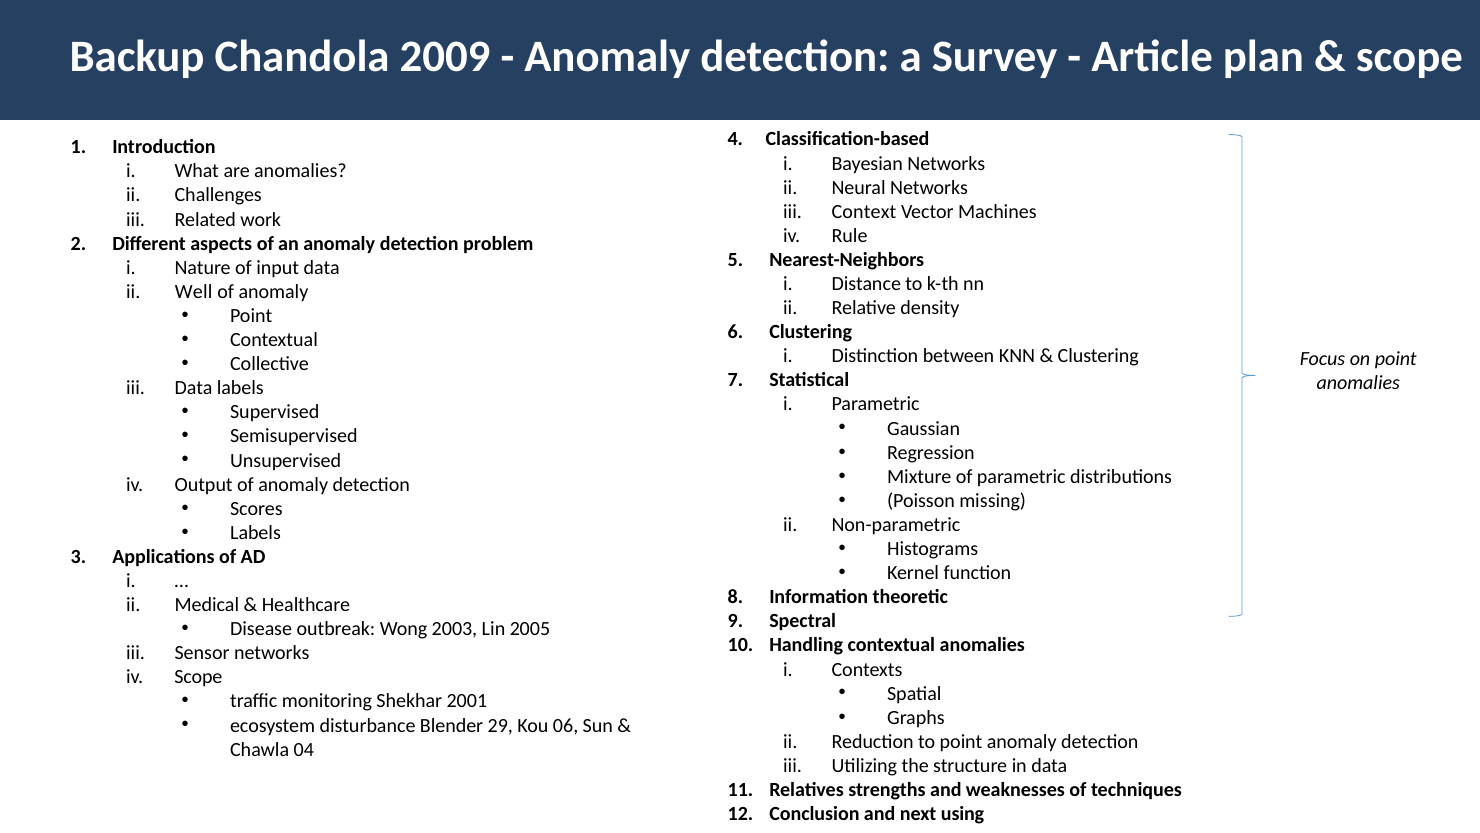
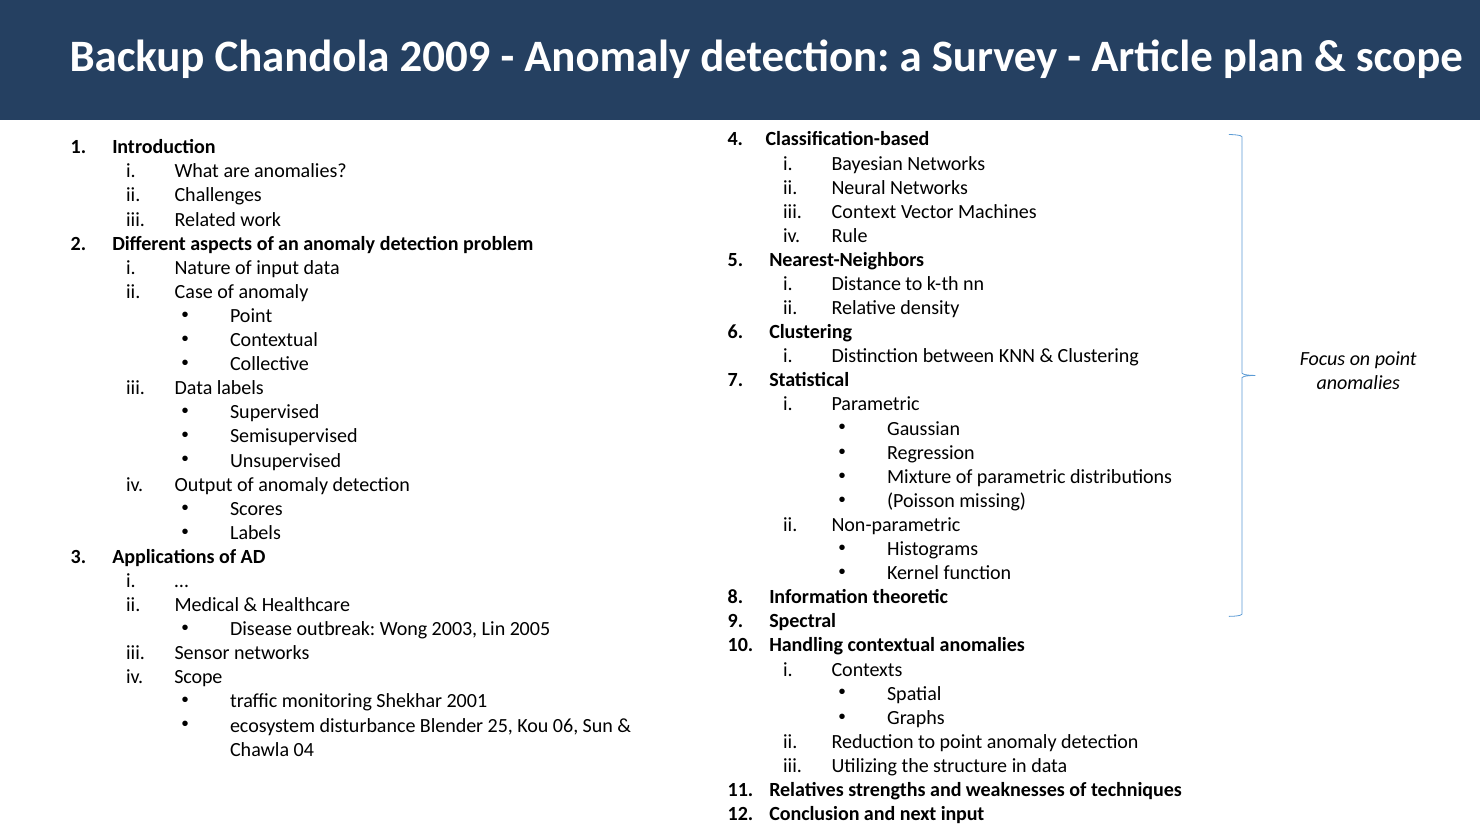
Well: Well -> Case
29: 29 -> 25
next using: using -> input
